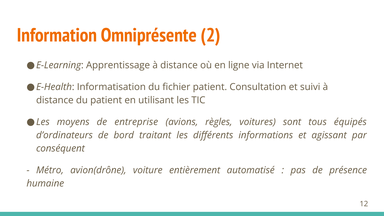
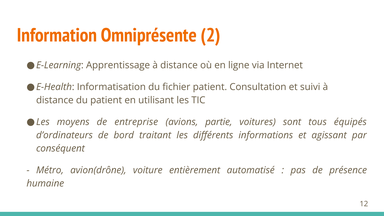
règles: règles -> partie
